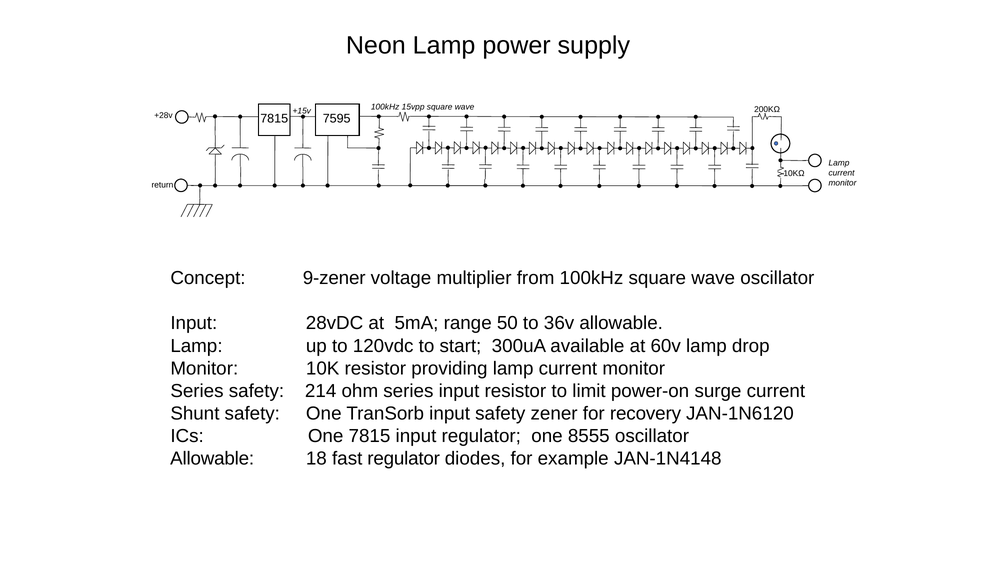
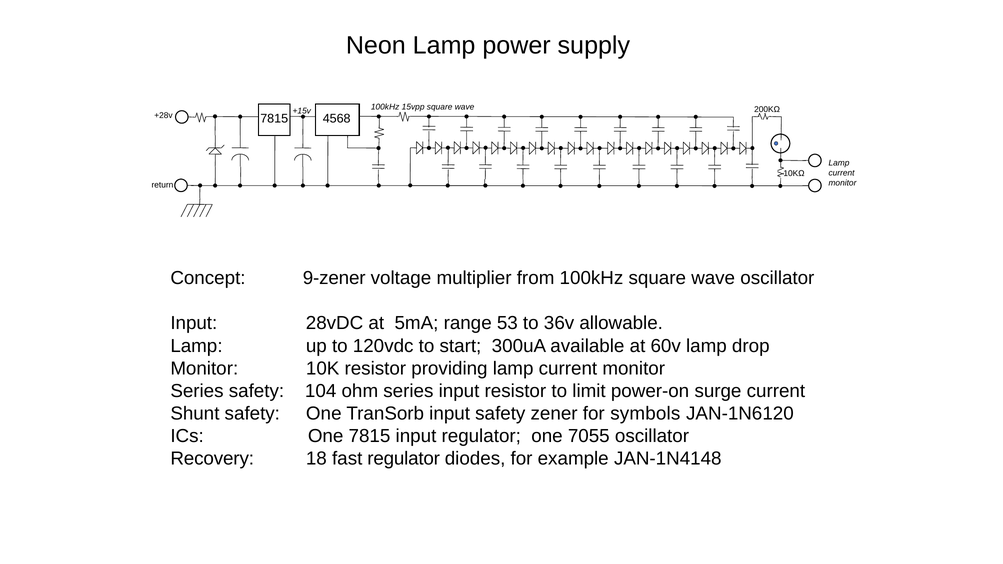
7595: 7595 -> 4568
50: 50 -> 53
214: 214 -> 104
recovery: recovery -> symbols
8555: 8555 -> 7055
Allowable at (212, 459): Allowable -> Recovery
